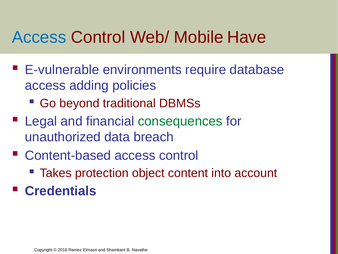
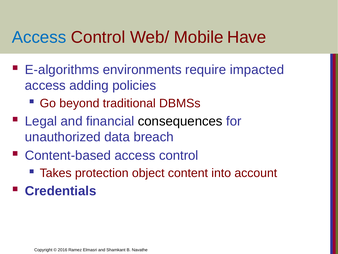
E-vulnerable: E-vulnerable -> E-algorithms
database: database -> impacted
consequences colour: green -> black
